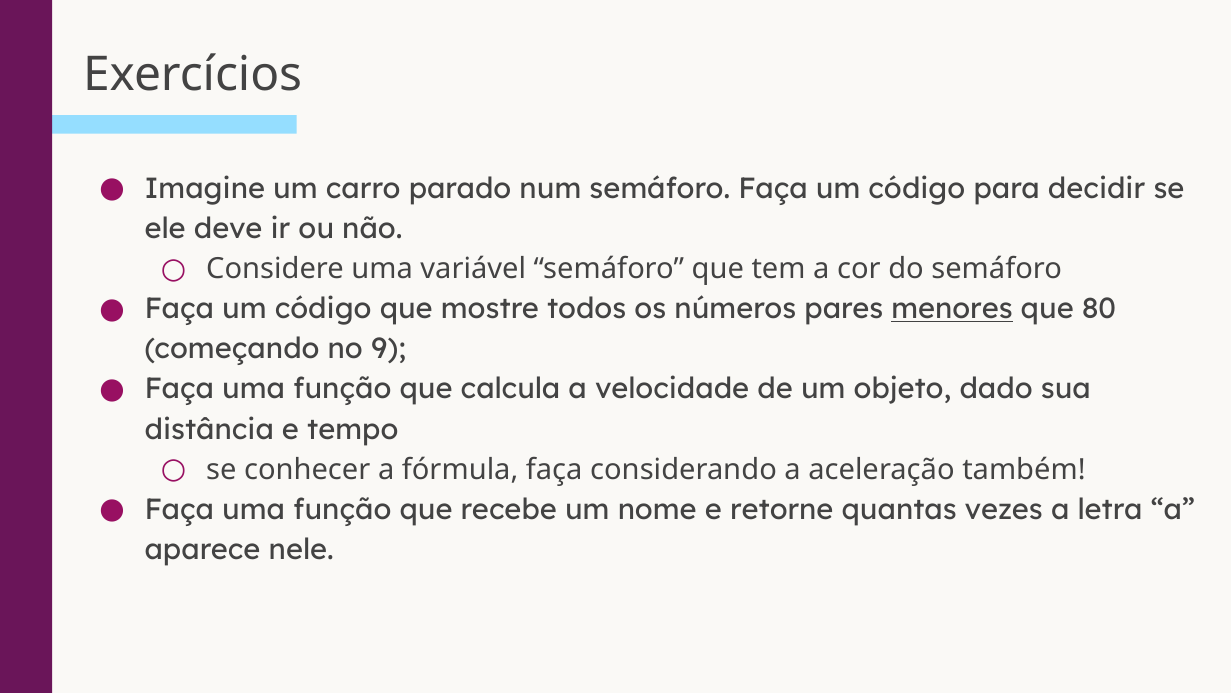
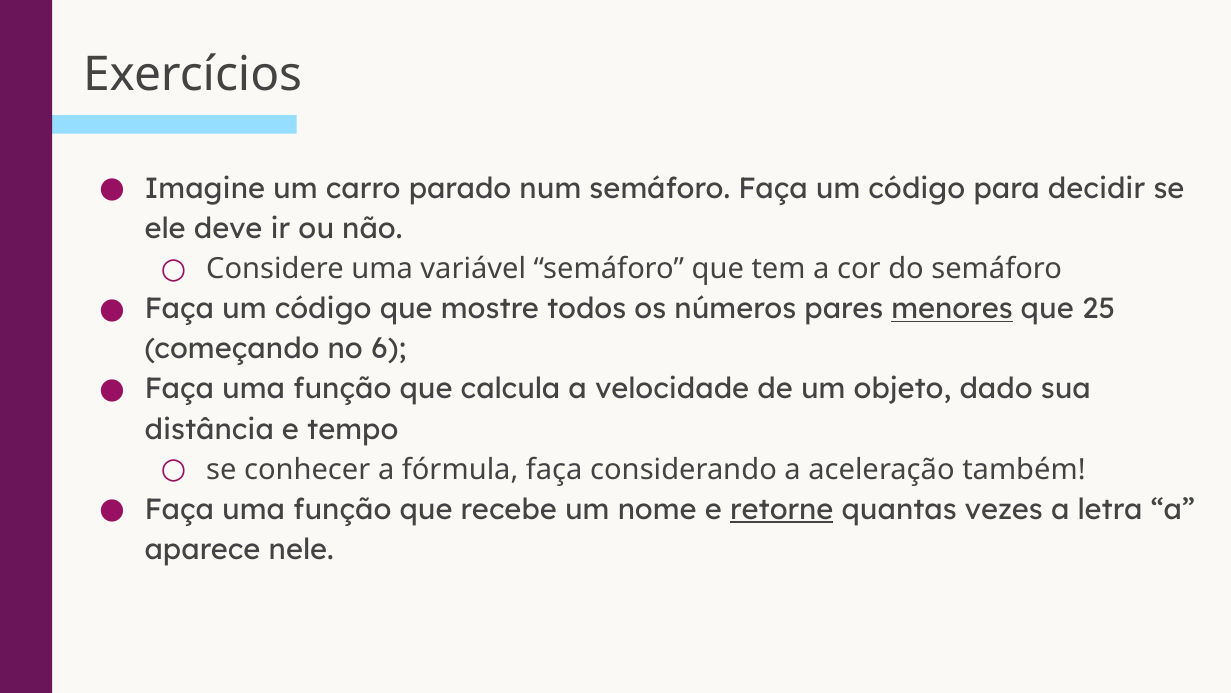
80: 80 -> 25
9: 9 -> 6
retorne underline: none -> present
